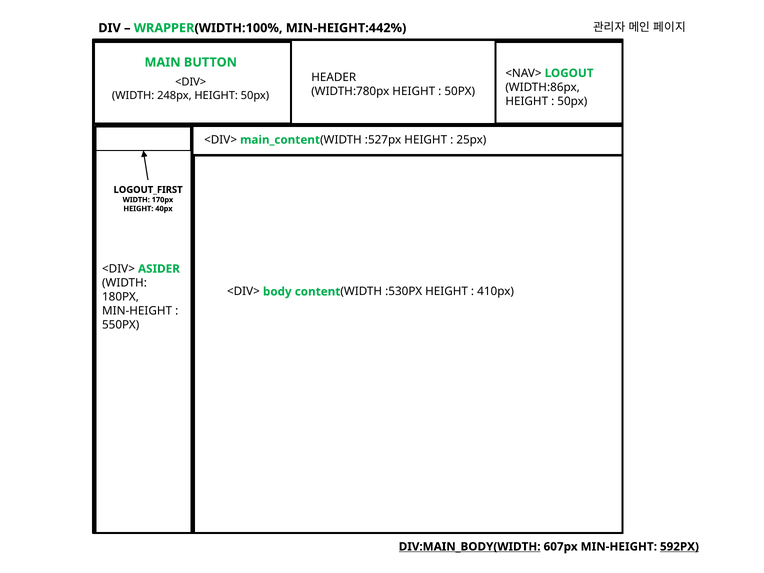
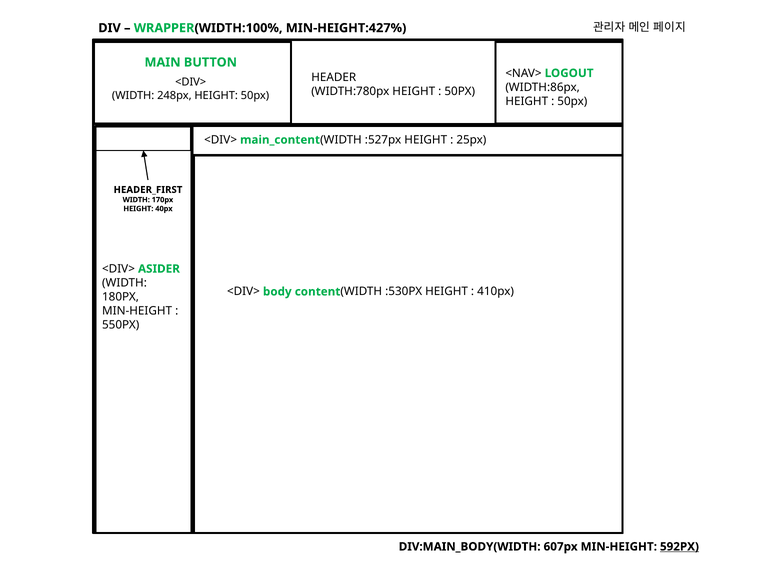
MIN-HEIGHT:442%: MIN-HEIGHT:442% -> MIN-HEIGHT:427%
LOGOUT_FIRST: LOGOUT_FIRST -> HEADER_FIRST
DIV:MAIN_BODY(WIDTH underline: present -> none
